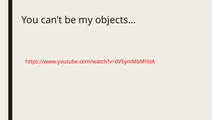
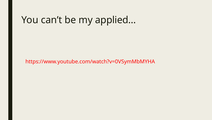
objects…: objects… -> applied…
